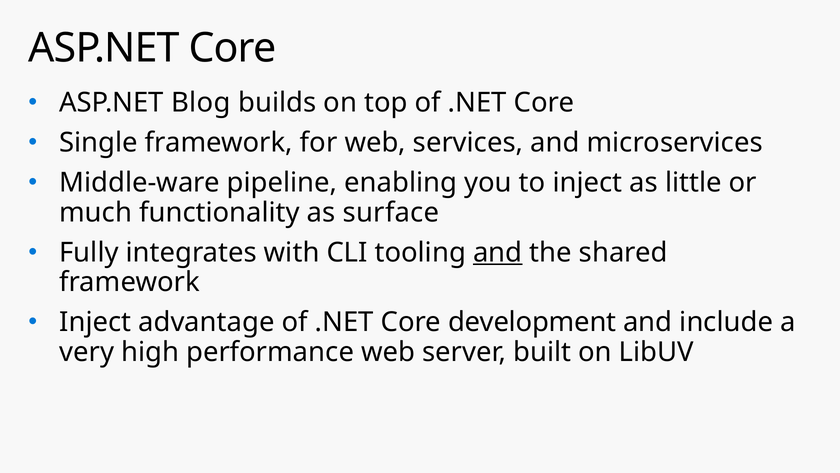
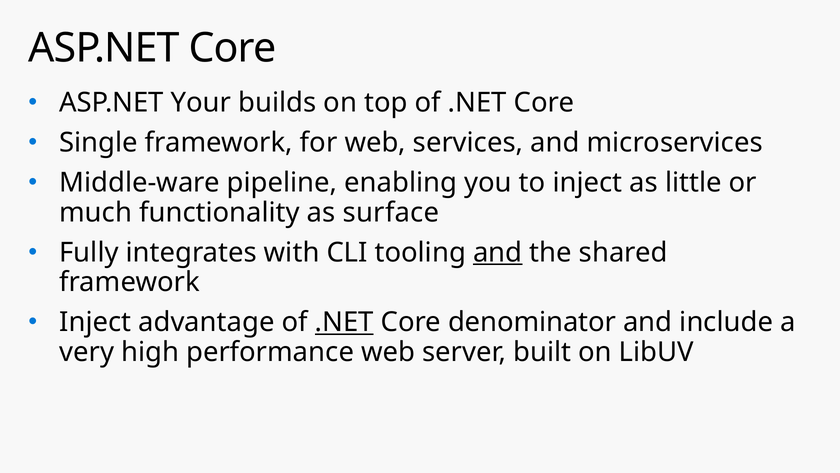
Blog: Blog -> Your
.NET at (344, 322) underline: none -> present
development: development -> denominator
